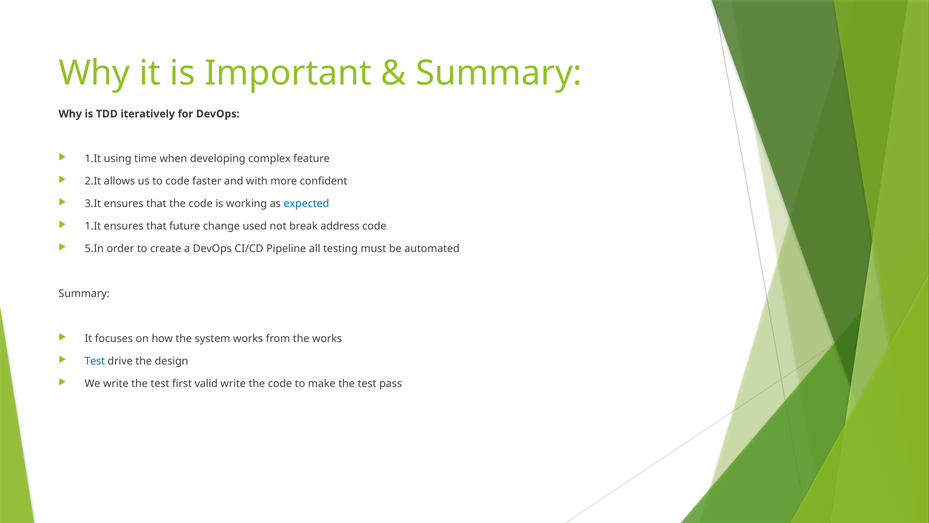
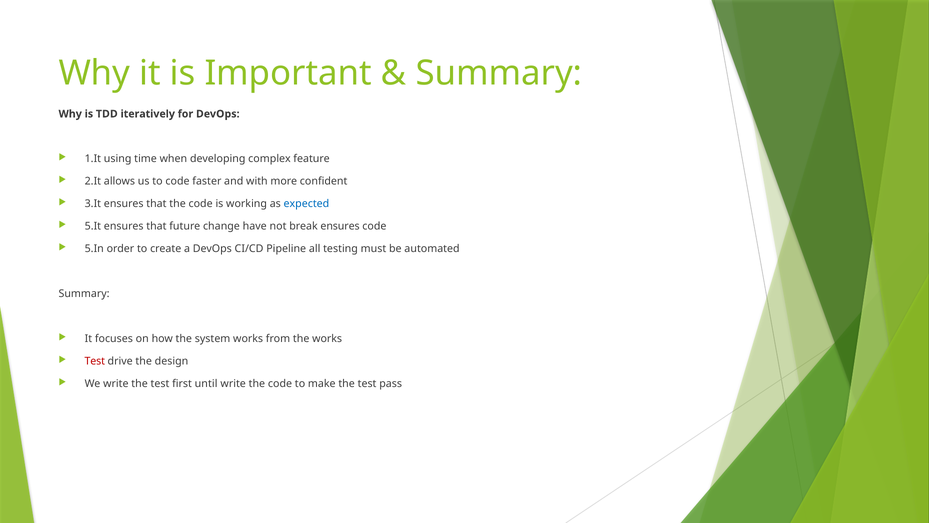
1.It at (93, 226): 1.It -> 5.It
used: used -> have
break address: address -> ensures
Test at (95, 361) colour: blue -> red
valid: valid -> until
